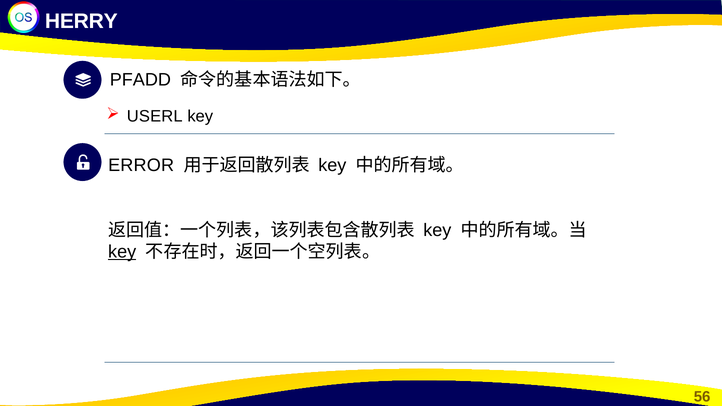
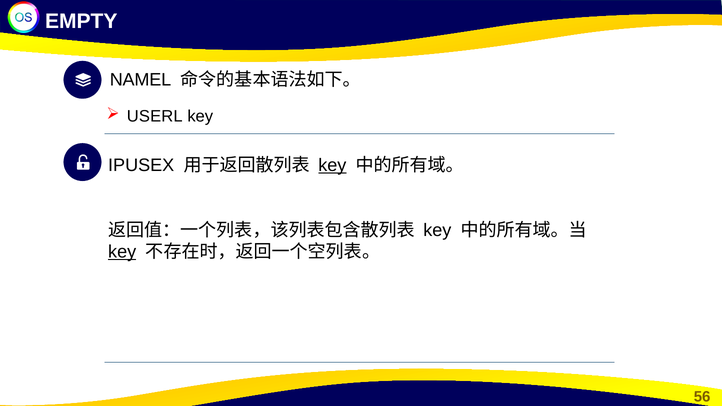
HERRY: HERRY -> EMPTY
PFADD: PFADD -> NAMEL
ERROR: ERROR -> IPUSEX
key at (332, 165) underline: none -> present
